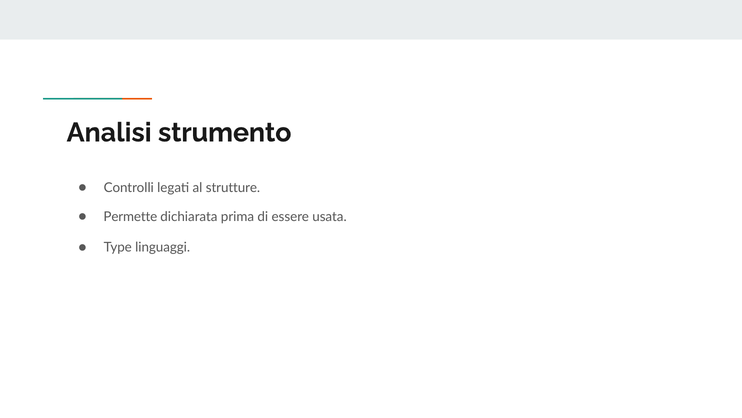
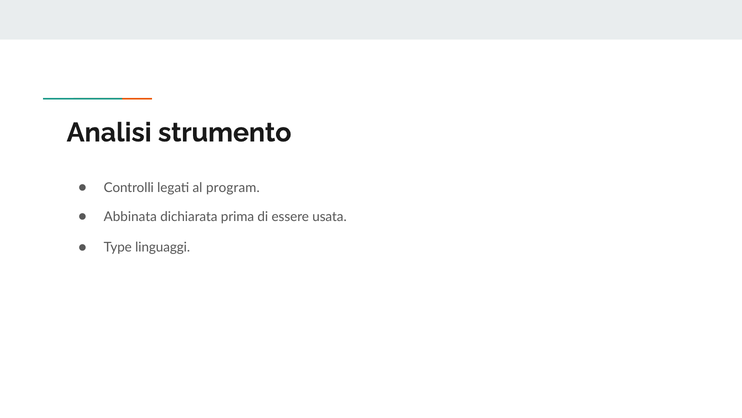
strutture: strutture -> program
Permette: Permette -> Abbinata
